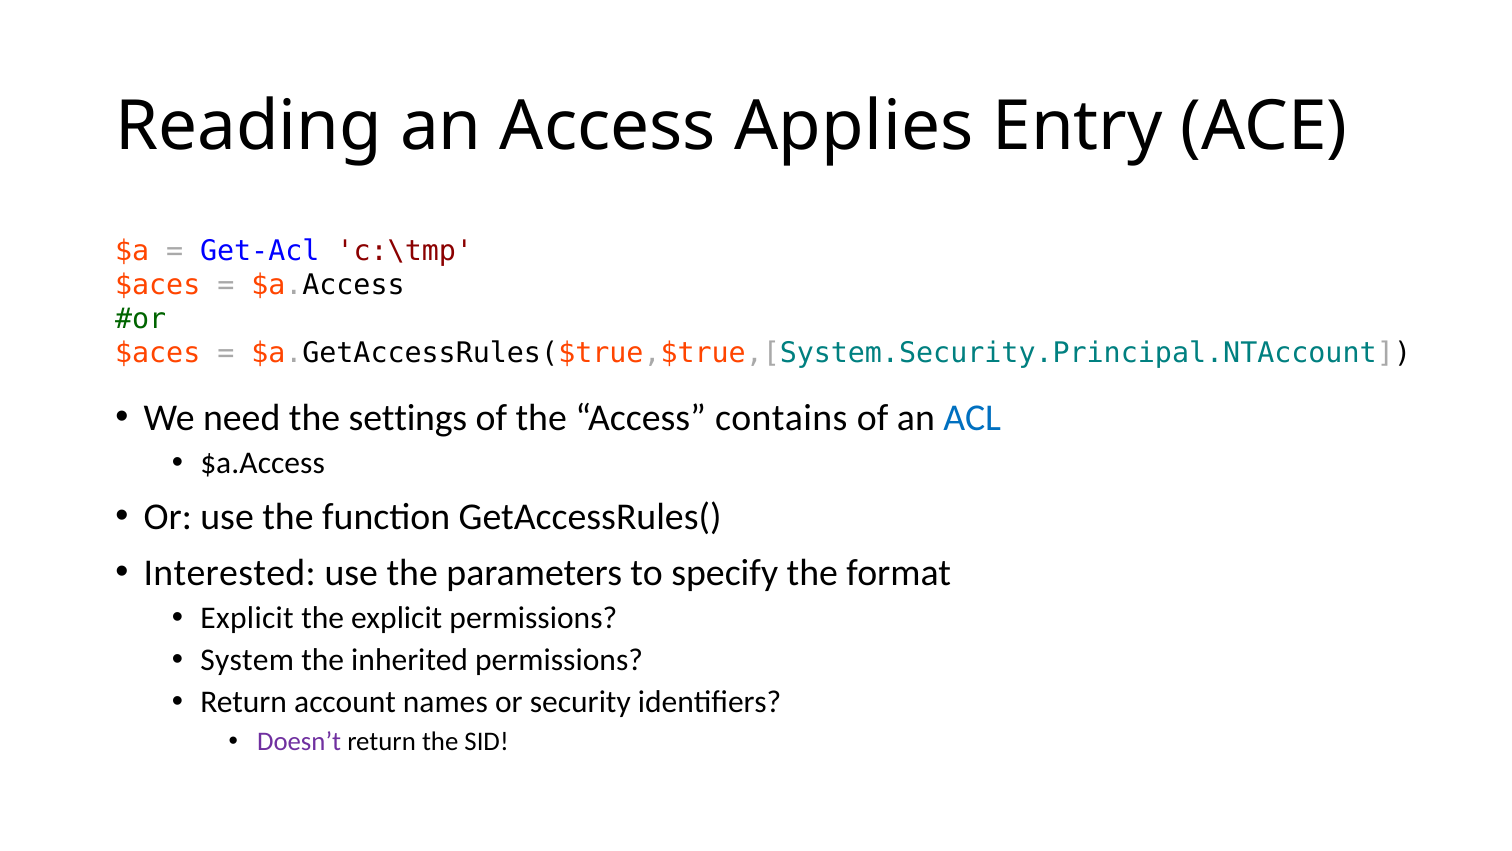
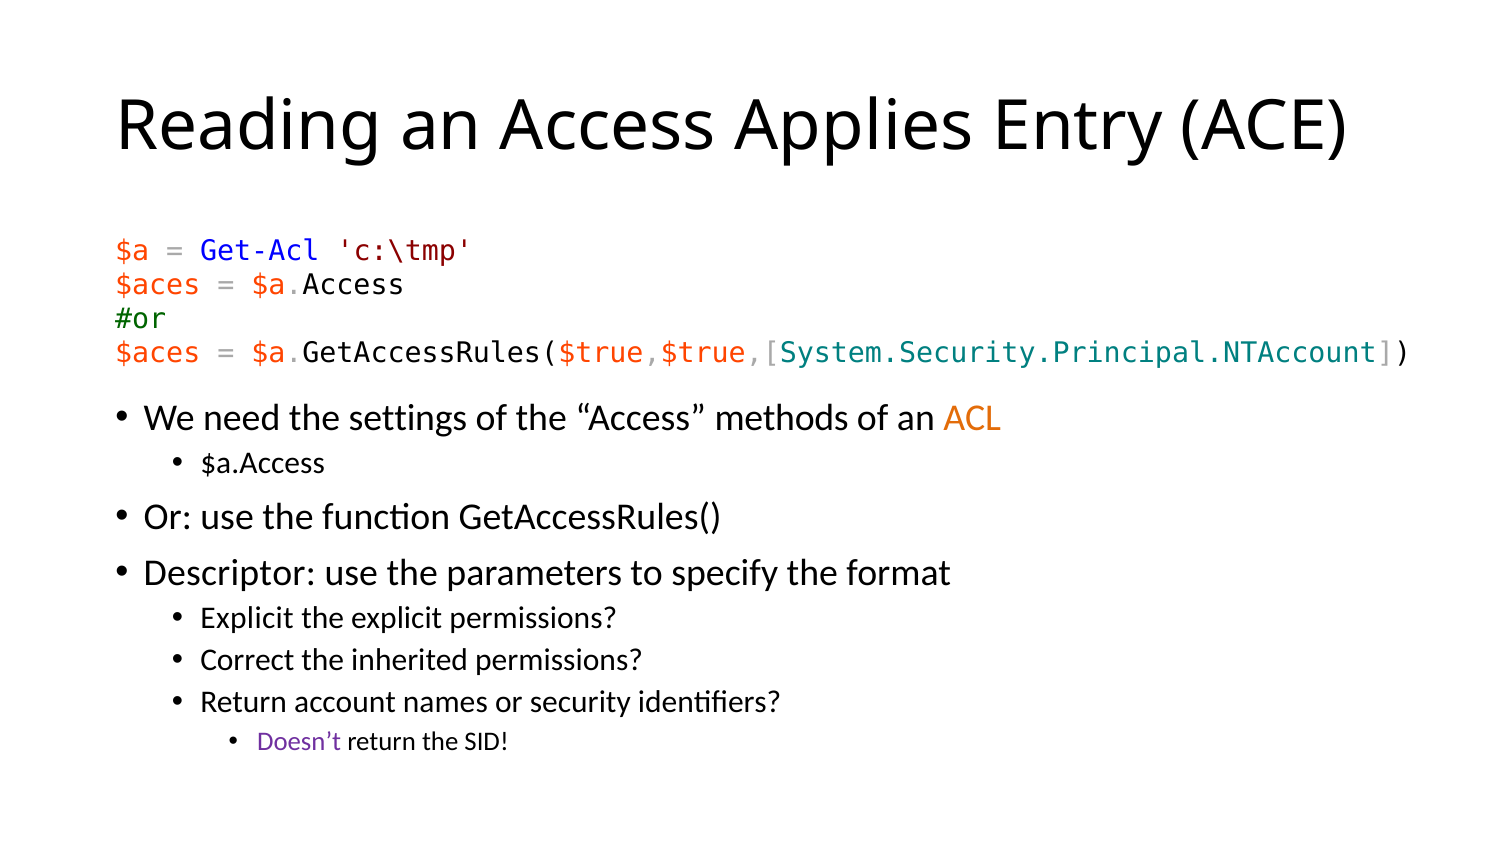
contains: contains -> methods
ACL colour: blue -> orange
Interested: Interested -> Descriptor
System: System -> Correct
